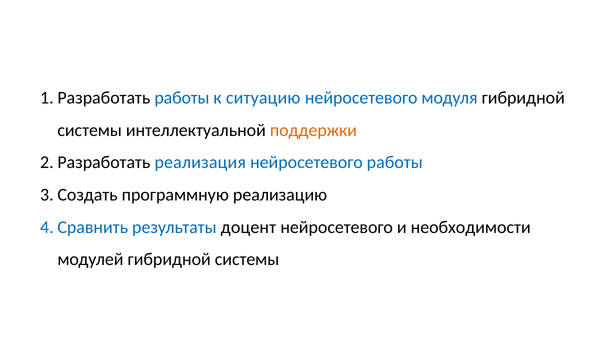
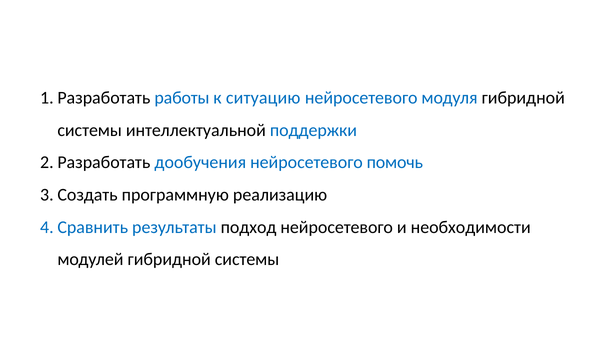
поддержки colour: orange -> blue
реализация: реализация -> дообучения
нейросетевого работы: работы -> помочь
доцент: доцент -> подход
